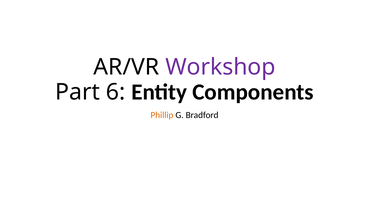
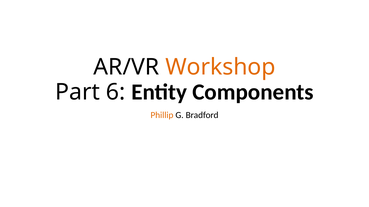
Workshop colour: purple -> orange
